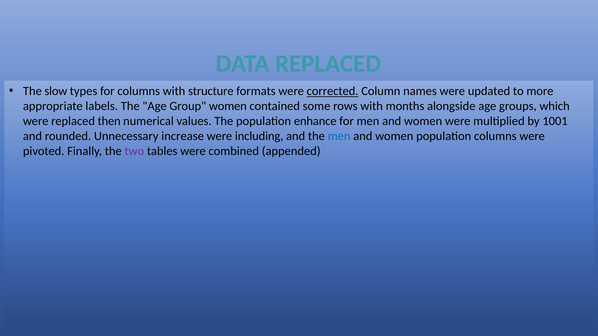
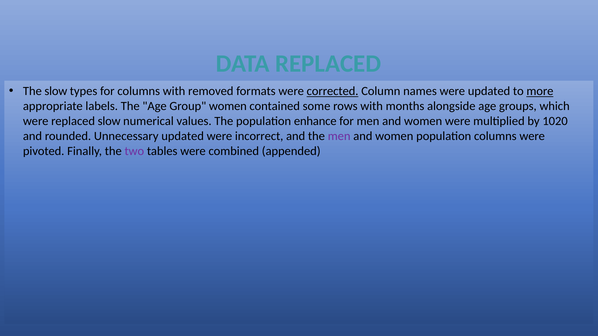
structure: structure -> removed
more underline: none -> present
replaced then: then -> slow
1001: 1001 -> 1020
Unnecessary increase: increase -> updated
including: including -> incorrect
men at (339, 136) colour: blue -> purple
